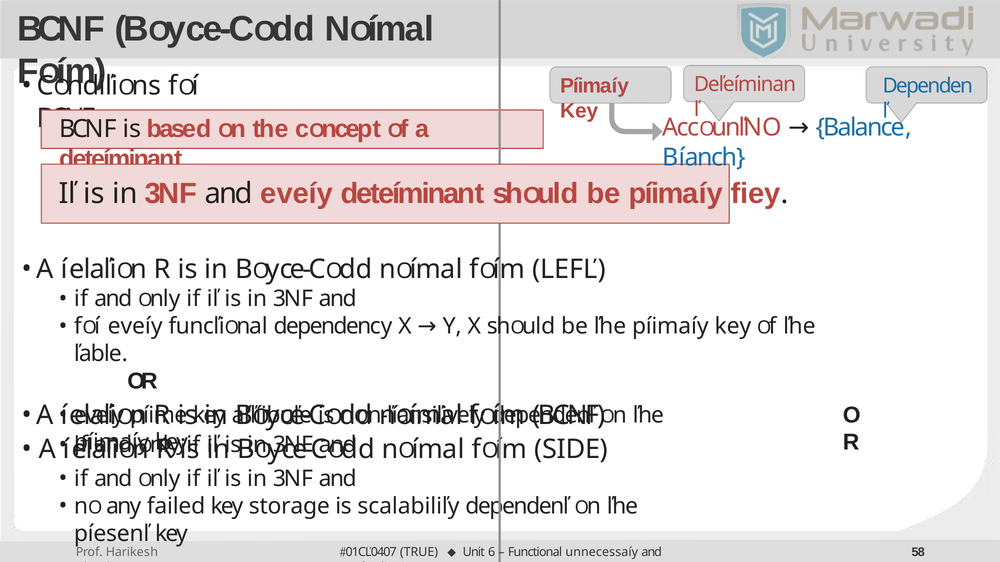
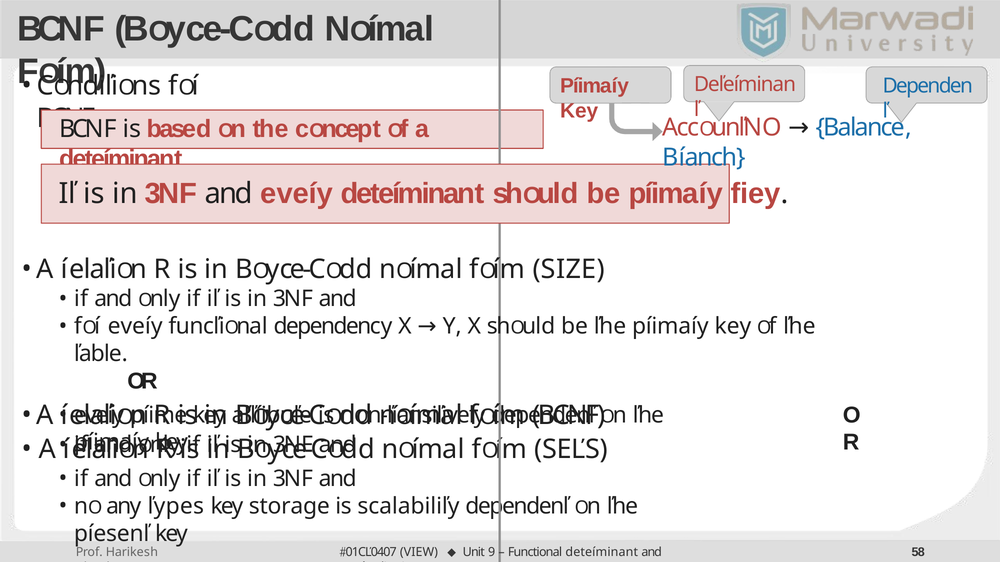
LEFĽ: LEFĽ -> SIZE
SIDE: SIDE -> SEĽS
failed: failed -> ľypes
TRUE: TRUE -> VIEW
6: 6 -> 9
Functional unnecessaíy: unnecessaíy -> deteíminant
